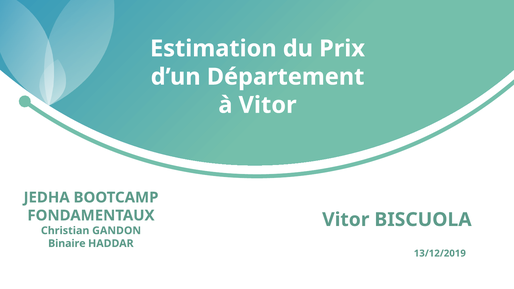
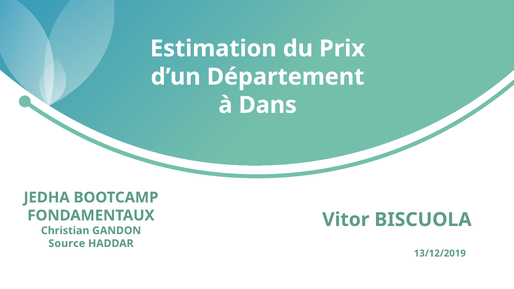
à Vitor: Vitor -> Dans
Binaire: Binaire -> Source
